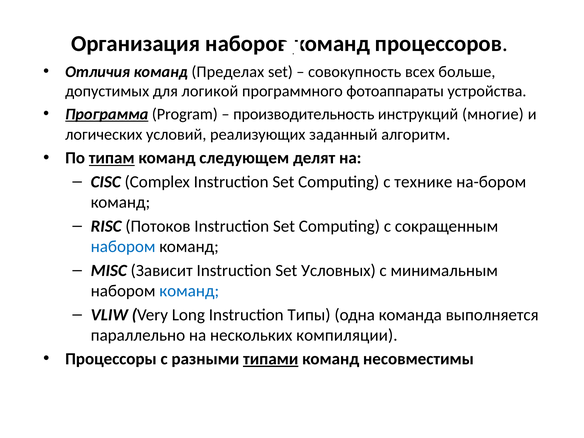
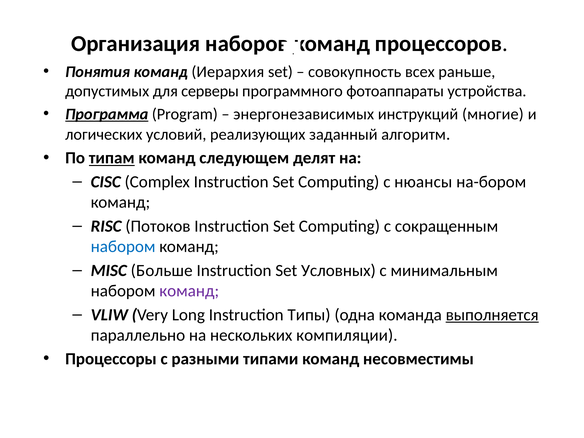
Отличия: Отличия -> Понятия
Пределах: Пределах -> Иерархия
больше: больше -> раньше
логикой: логикой -> серверы
производительность: производительность -> энергонезависимых
технике: технике -> нюансы
Зависит: Зависит -> Больше
команд at (189, 291) colour: blue -> purple
выполняется underline: none -> present
типами underline: present -> none
